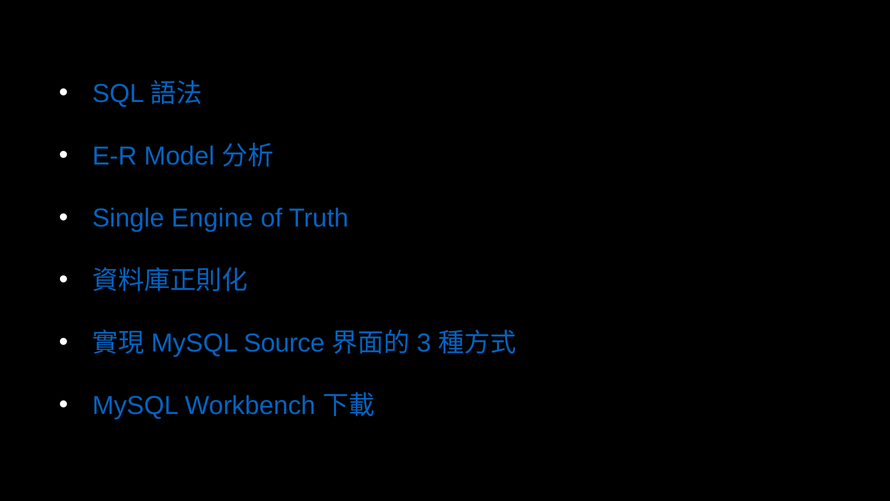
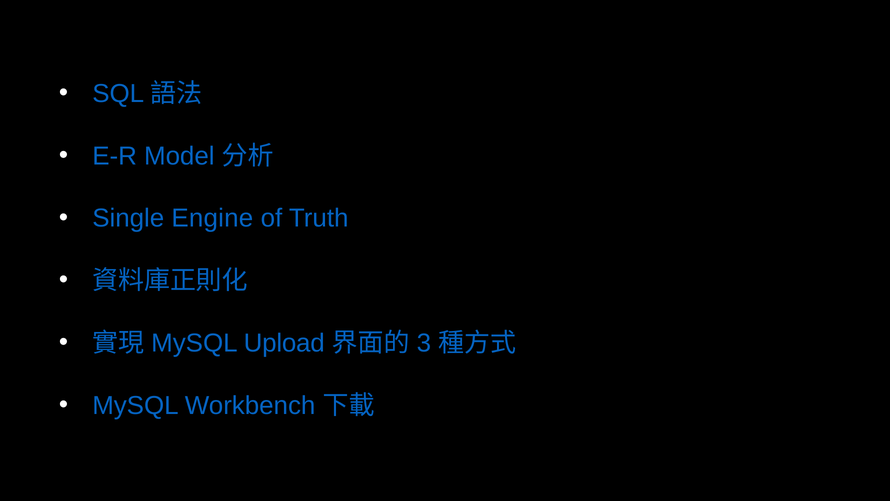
Source: Source -> Upload
